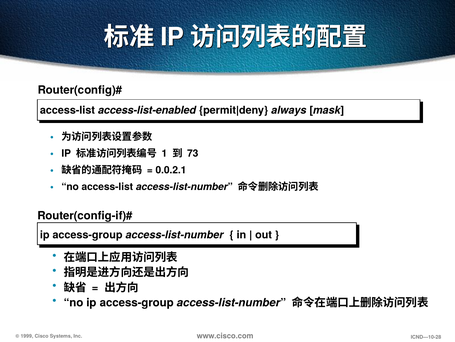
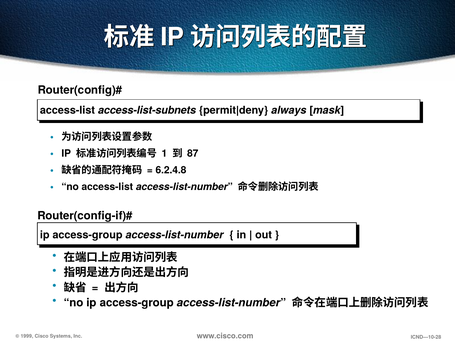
access-list-enabled: access-list-enabled -> access-list-subnets
73: 73 -> 87
0.0.2.1: 0.0.2.1 -> 6.2.4.8
